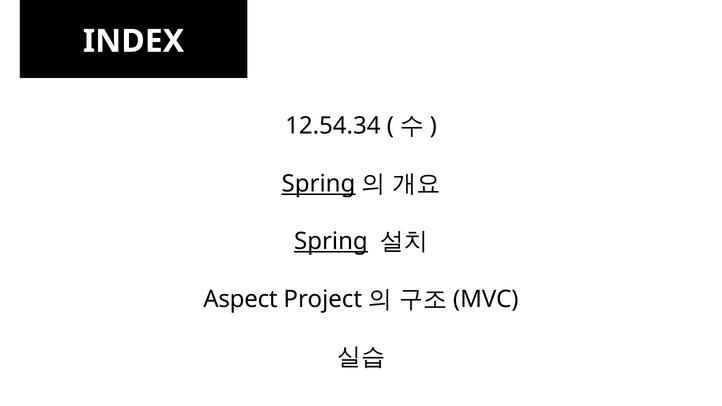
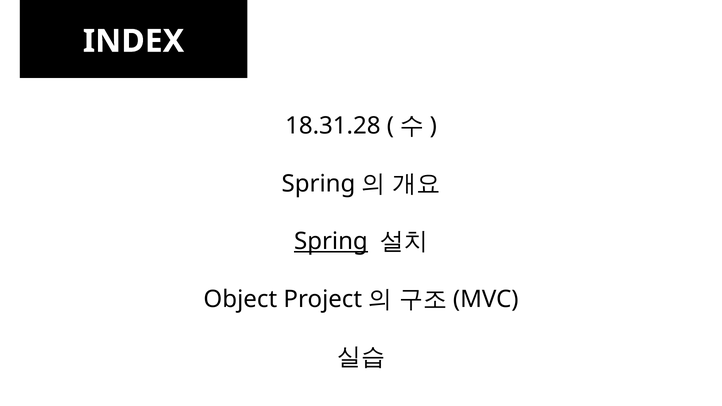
12.54.34: 12.54.34 -> 18.31.28
Spring at (318, 184) underline: present -> none
Aspect: Aspect -> Object
